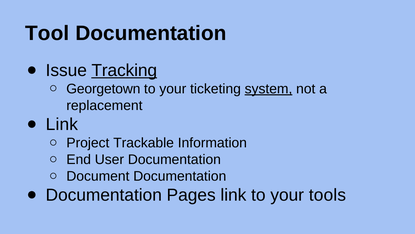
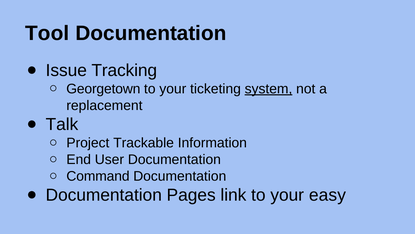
Tracking underline: present -> none
Link at (62, 124): Link -> Talk
Document: Document -> Command
tools: tools -> easy
